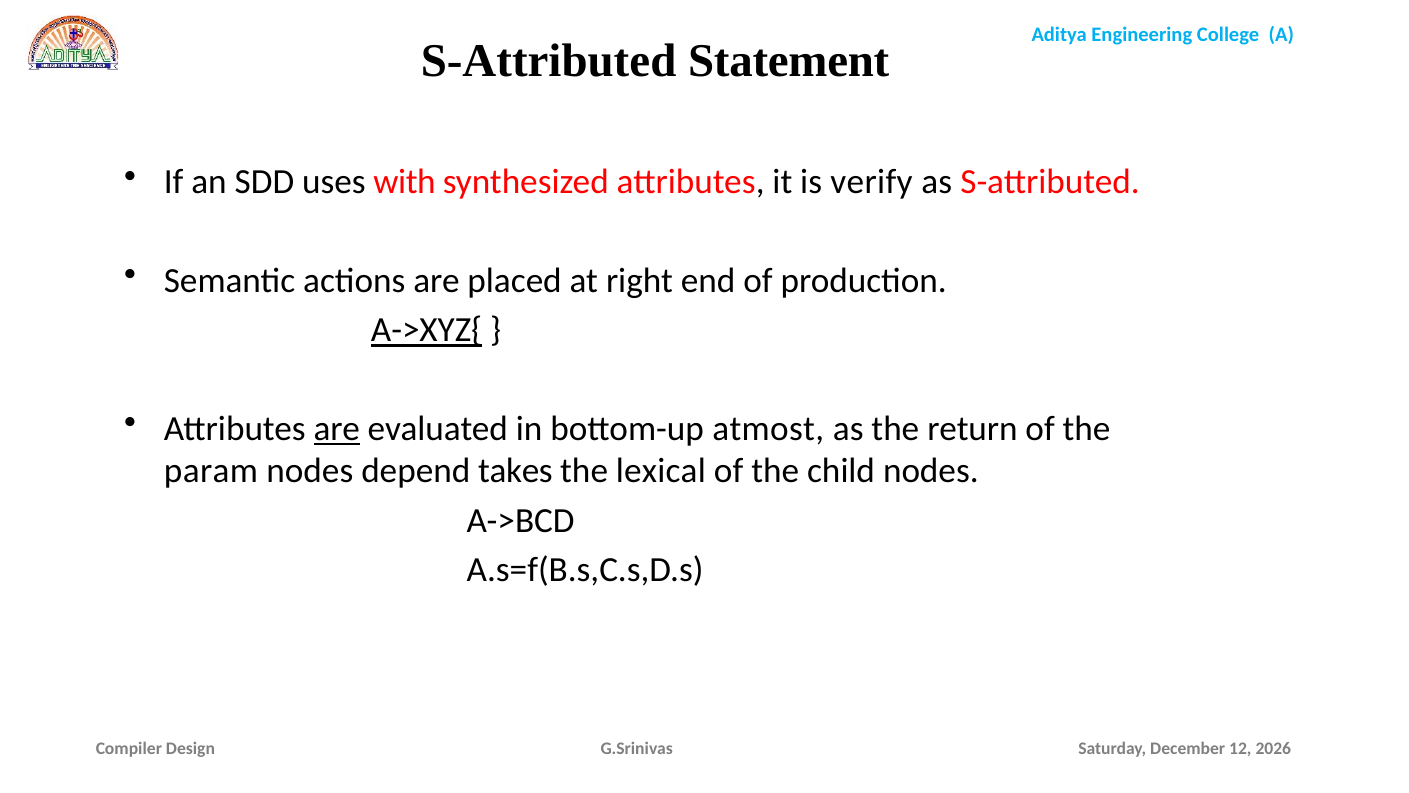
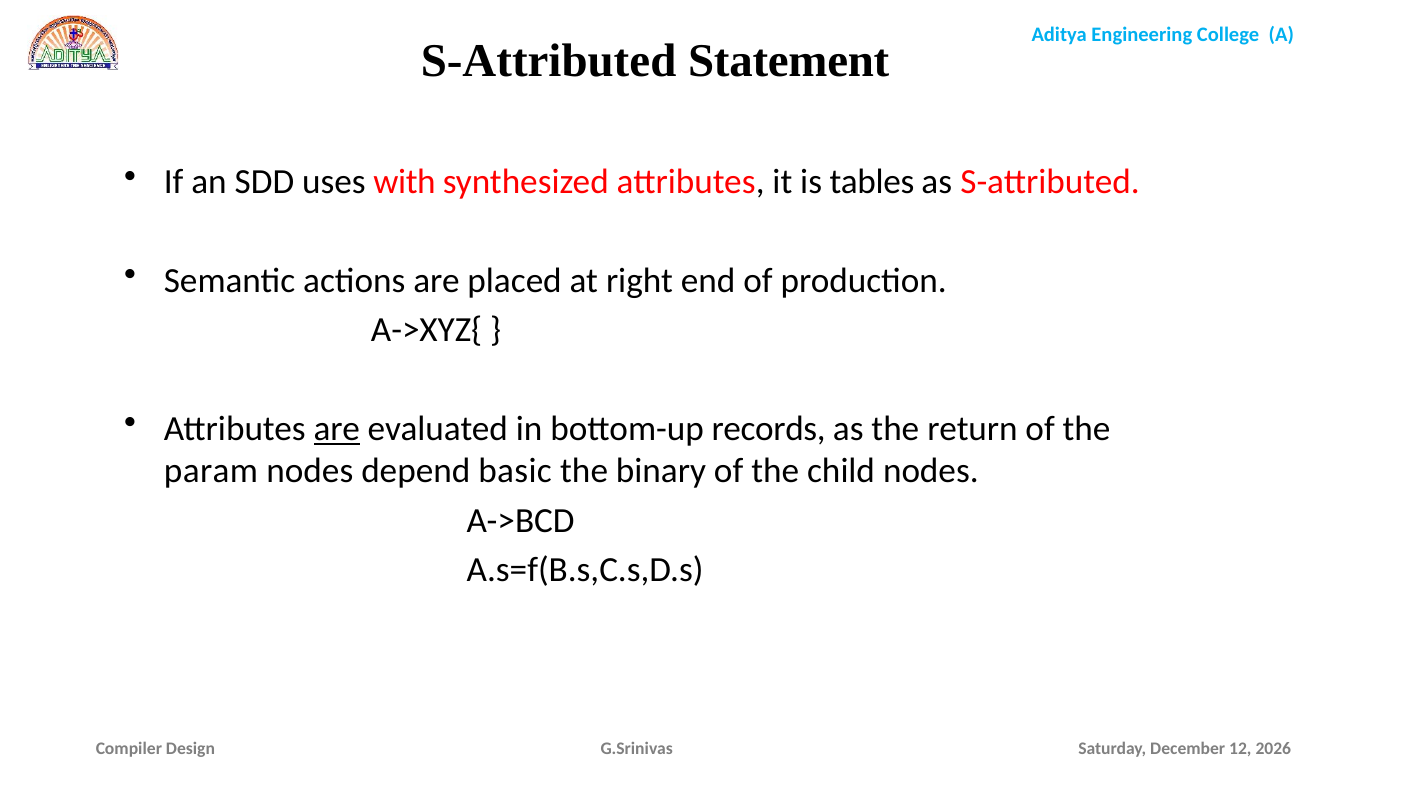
verify: verify -> tables
A->XYZ{ underline: present -> none
atmost: atmost -> records
takes: takes -> basic
lexical: lexical -> binary
